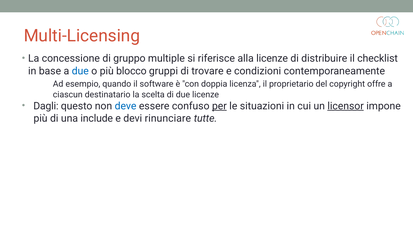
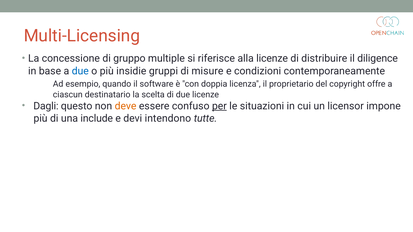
checklist: checklist -> diligence
blocco: blocco -> insidie
trovare: trovare -> misure
deve colour: blue -> orange
licensor underline: present -> none
rinunciare: rinunciare -> intendono
